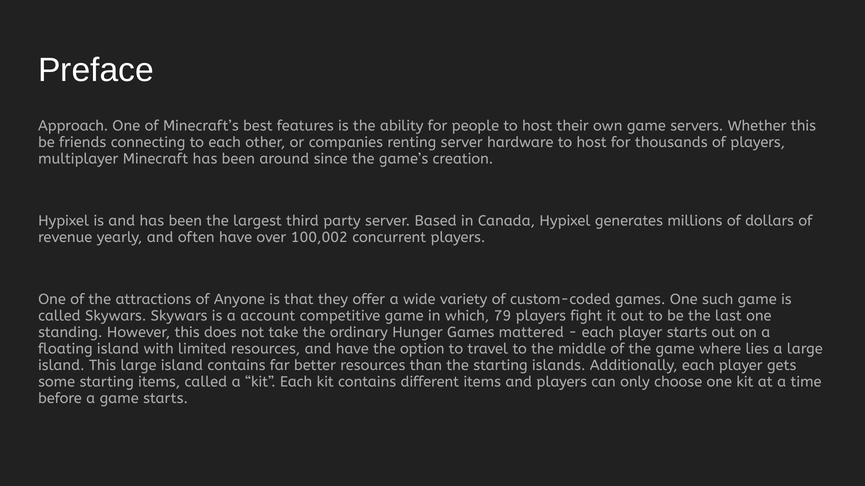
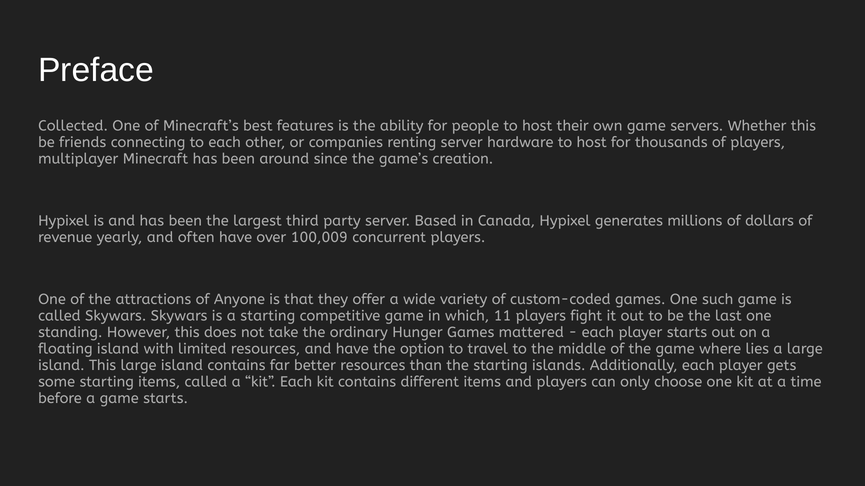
Approach: Approach -> Collected
100,002: 100,002 -> 100,009
a account: account -> starting
79: 79 -> 11
